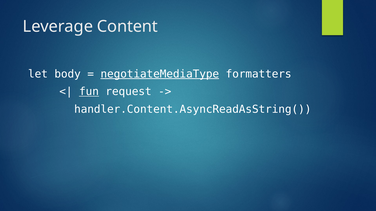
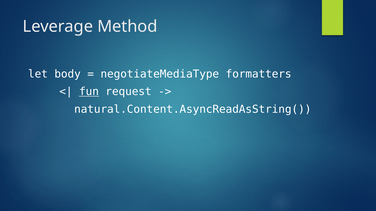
Content: Content -> Method
negotiateMediaType underline: present -> none
handler.Content.AsyncReadAsString(: handler.Content.AsyncReadAsString( -> natural.Content.AsyncReadAsString(
